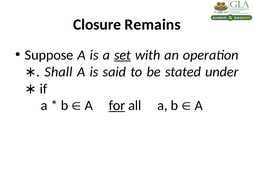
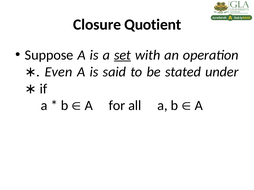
Remains: Remains -> Quotient
Shall: Shall -> Even
for underline: present -> none
